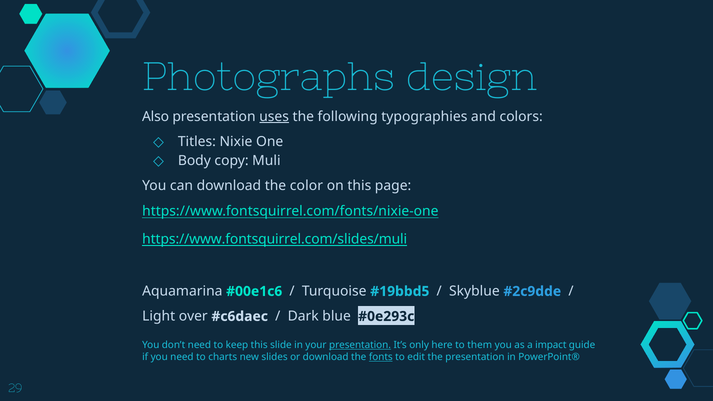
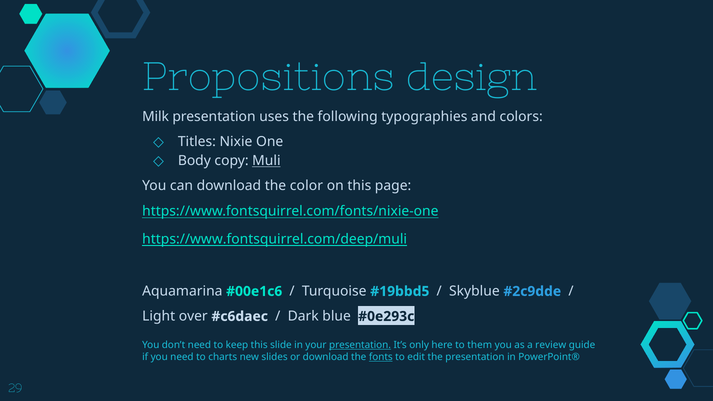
Photographs: Photographs -> Propositions
Also: Also -> Milk
uses underline: present -> none
Muli underline: none -> present
https://www.fontsquirrel.com/slides/muli: https://www.fontsquirrel.com/slides/muli -> https://www.fontsquirrel.com/deep/muli
impact: impact -> review
